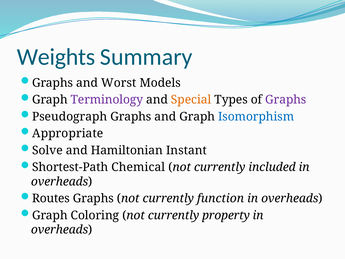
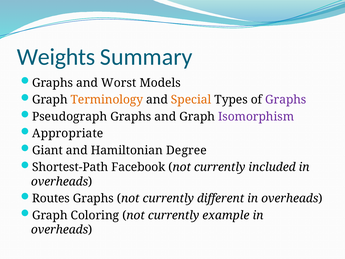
Terminology colour: purple -> orange
Isomorphism colour: blue -> purple
Solve: Solve -> Giant
Instant: Instant -> Degree
Chemical: Chemical -> Facebook
function: function -> different
property: property -> example
